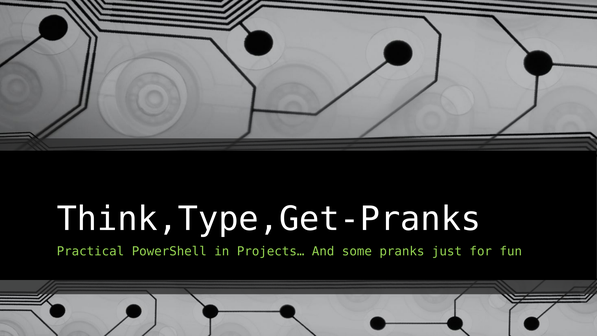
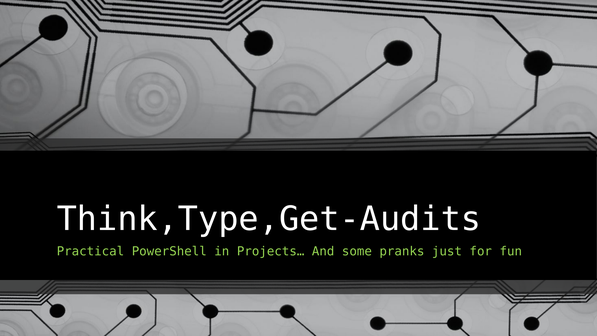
Think,Type,Get-Pranks: Think,Type,Get-Pranks -> Think,Type,Get-Audits
